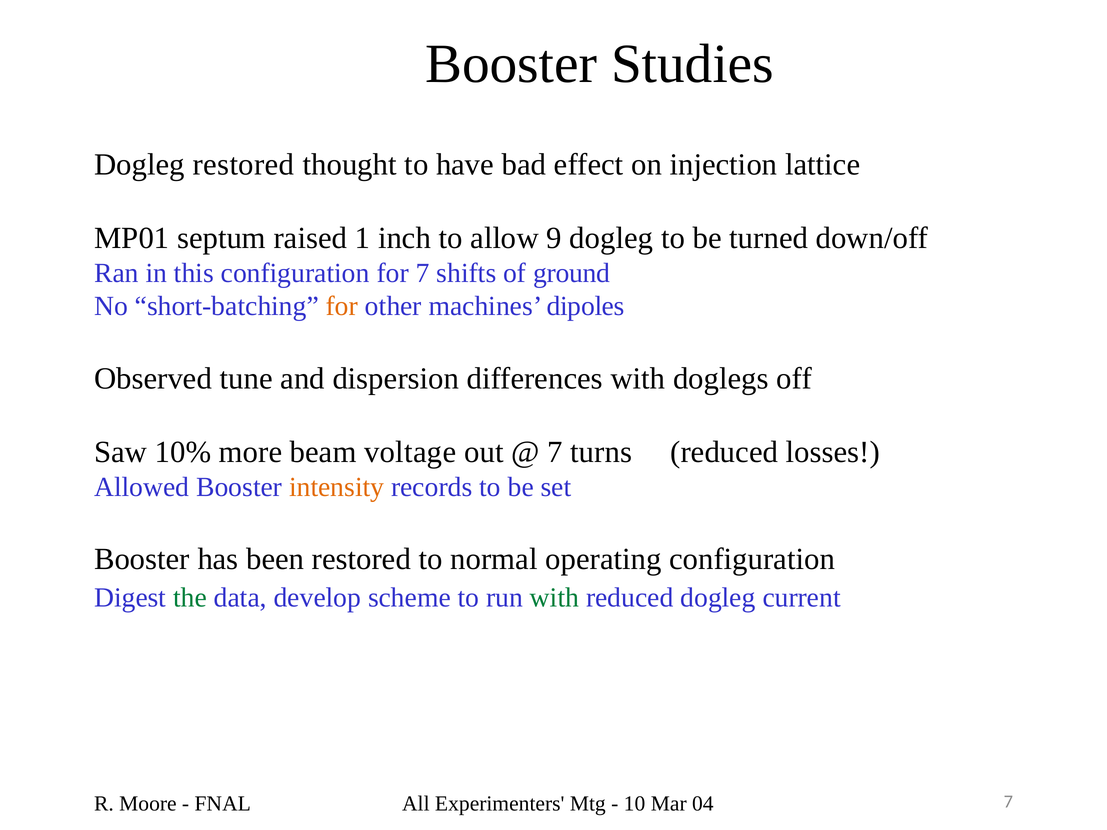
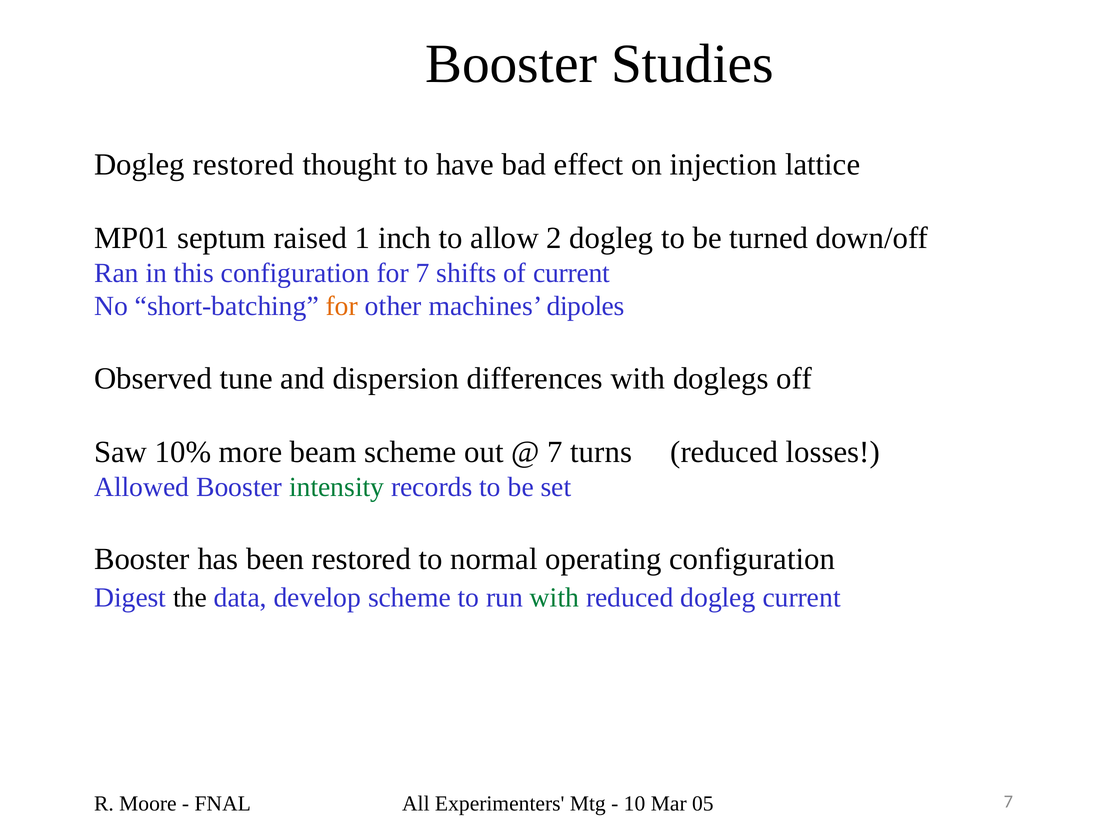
9: 9 -> 2
of ground: ground -> current
beam voltage: voltage -> scheme
intensity colour: orange -> green
the colour: green -> black
04: 04 -> 05
